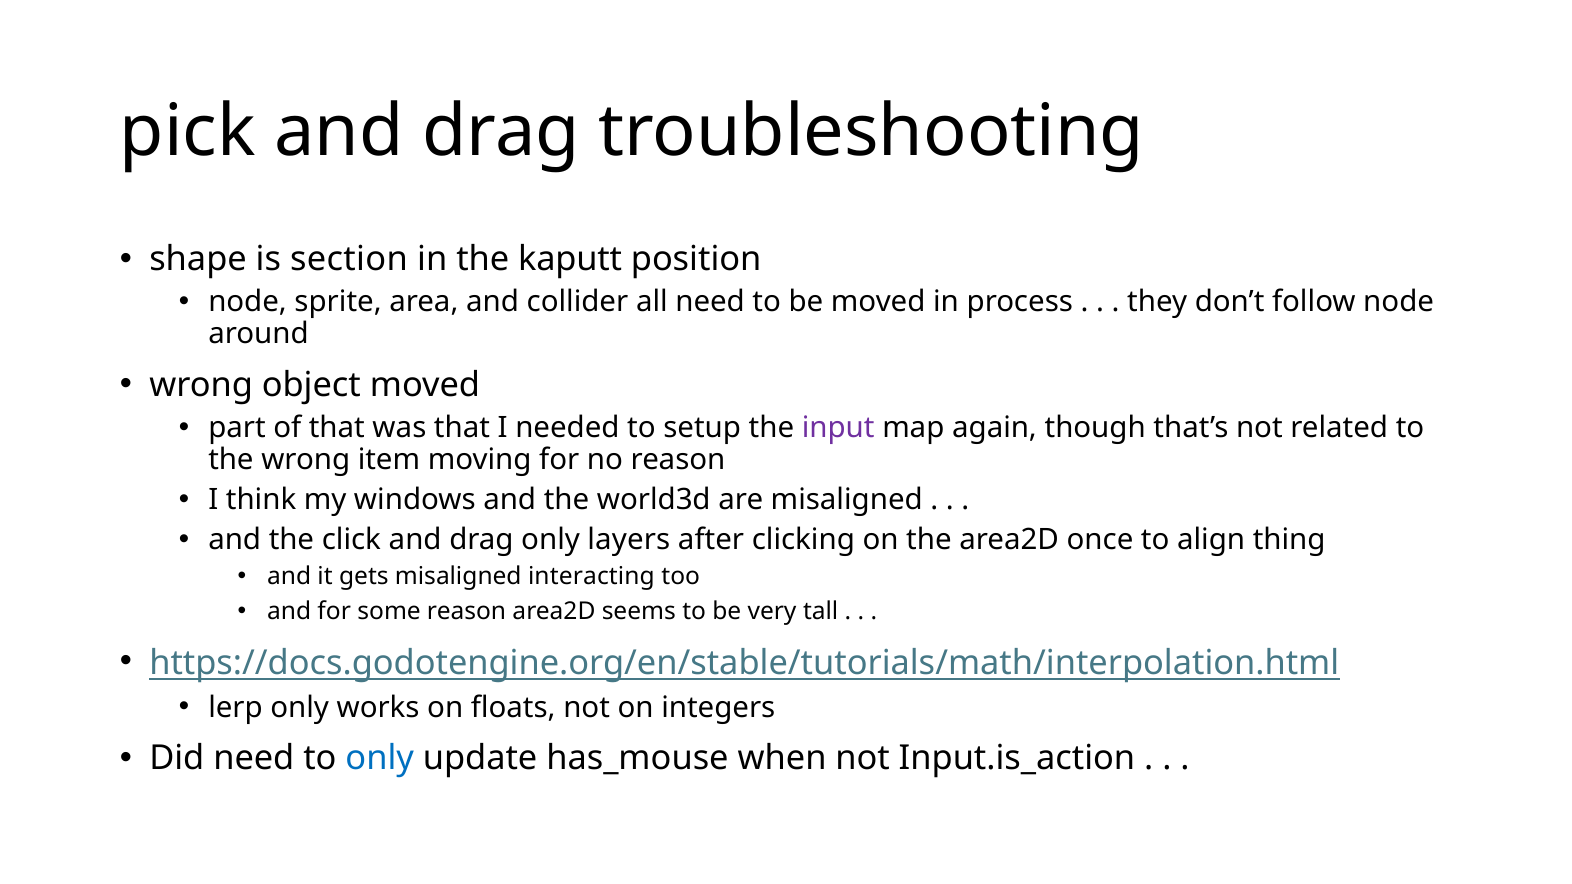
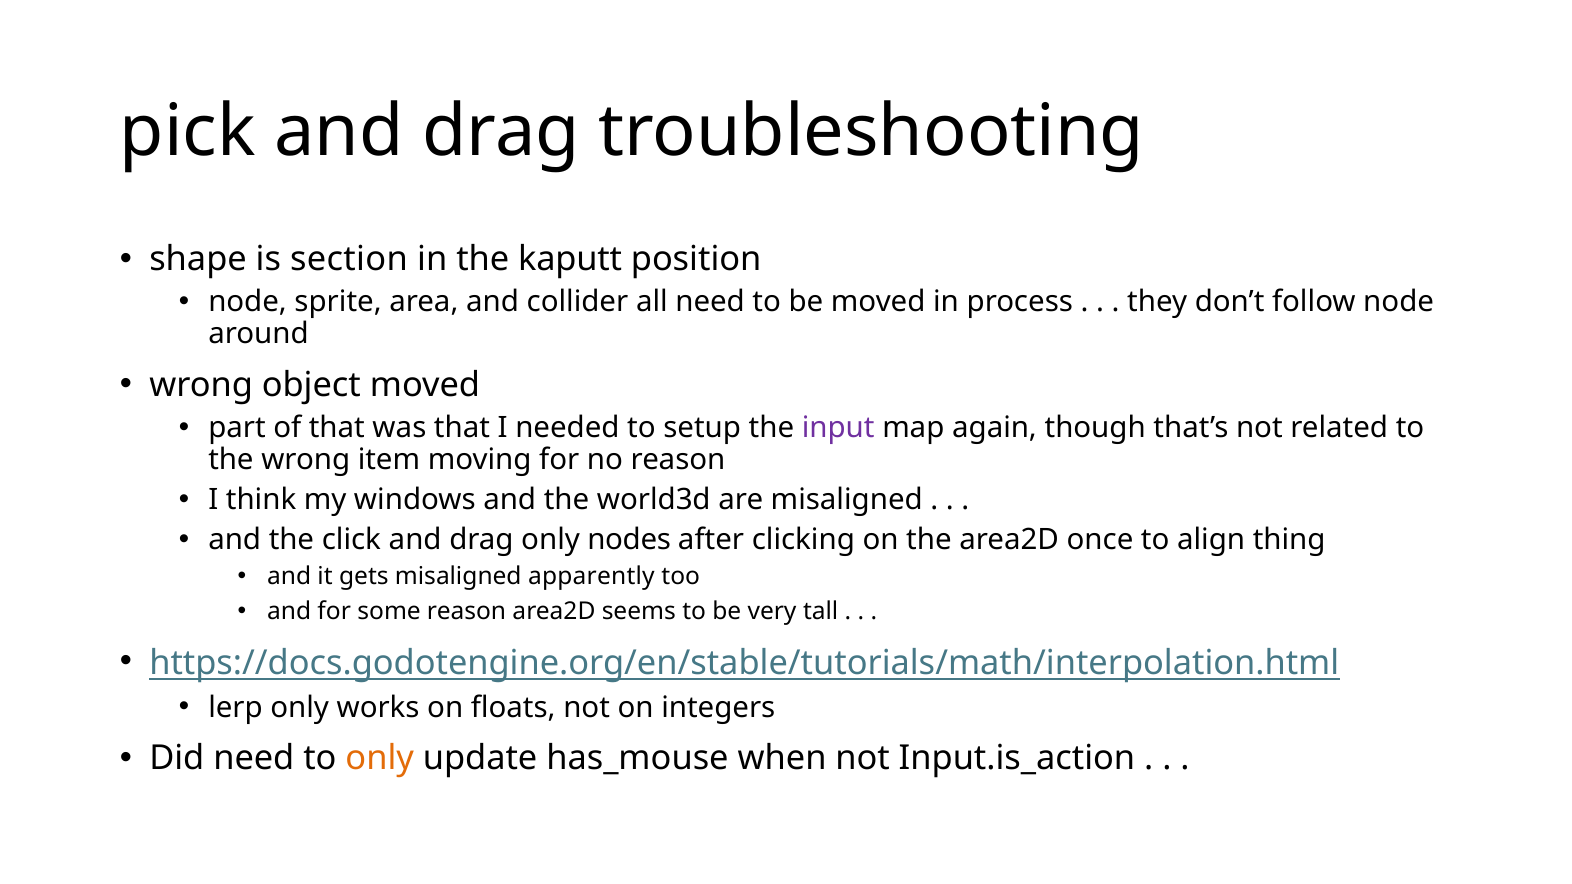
layers: layers -> nodes
interacting: interacting -> apparently
only at (380, 758) colour: blue -> orange
